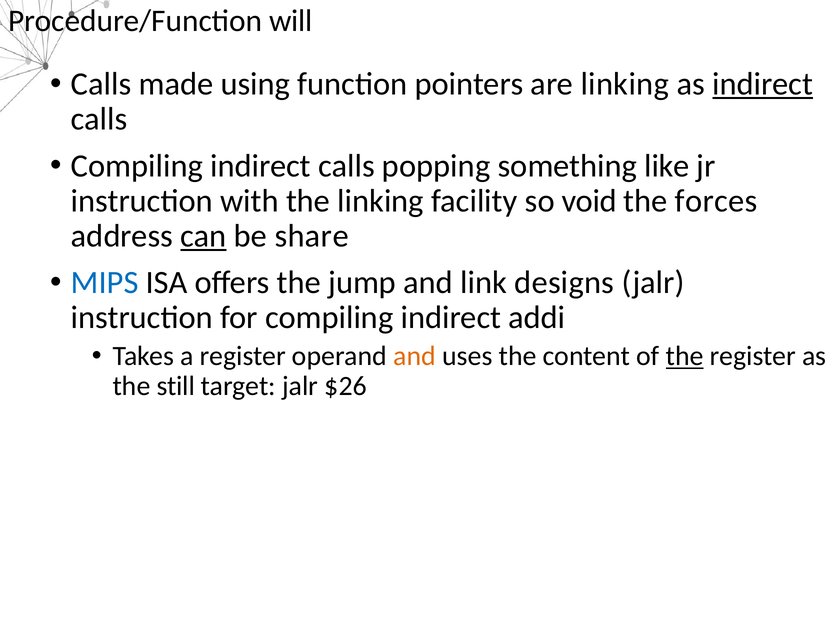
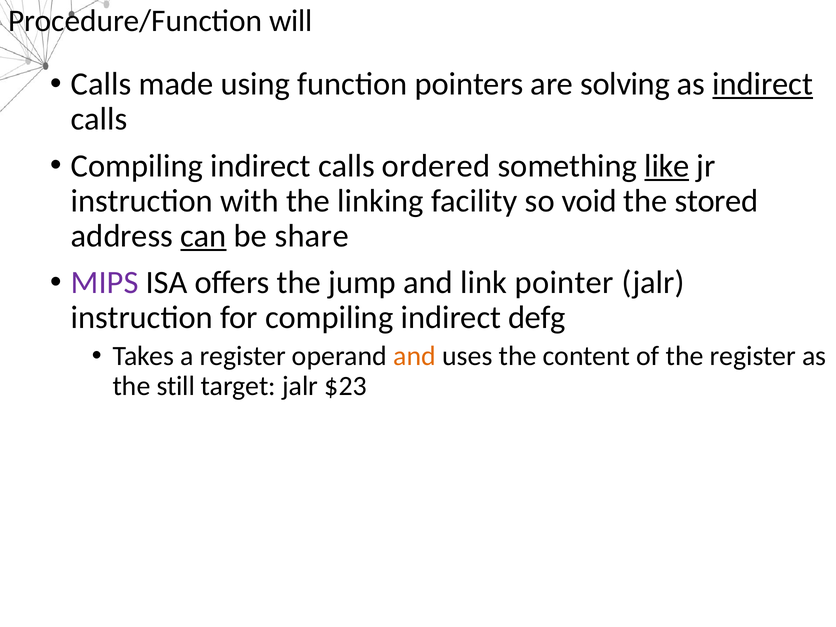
are linking: linking -> solving
popping: popping -> ordered
like underline: none -> present
forces: forces -> stored
MIPS colour: blue -> purple
designs: designs -> pointer
addi: addi -> defg
the at (685, 356) underline: present -> none
$26: $26 -> $23
